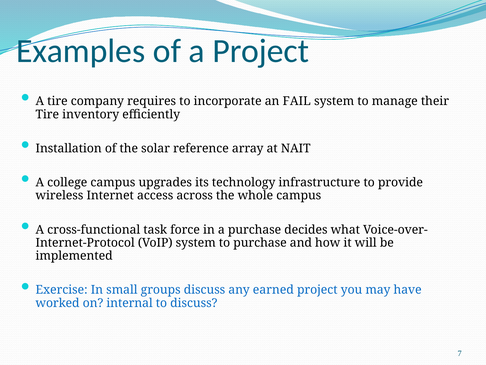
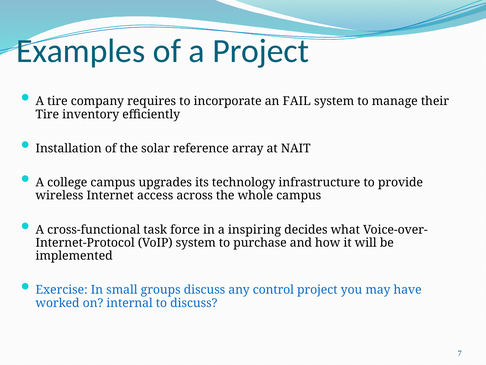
a purchase: purchase -> inspiring
earned: earned -> control
